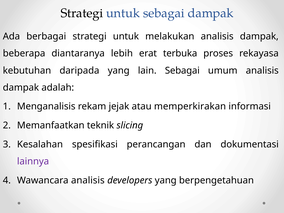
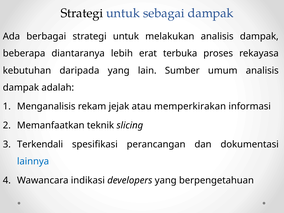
lain Sebagai: Sebagai -> Sumber
Kesalahan: Kesalahan -> Terkendali
lainnya colour: purple -> blue
Wawancara analisis: analisis -> indikasi
